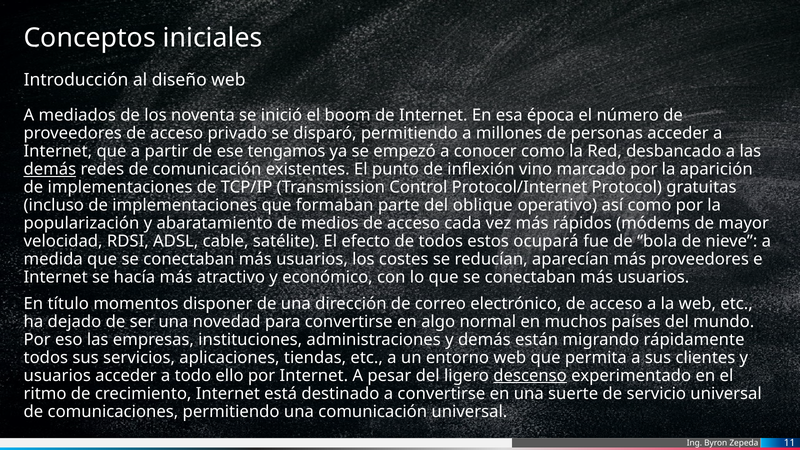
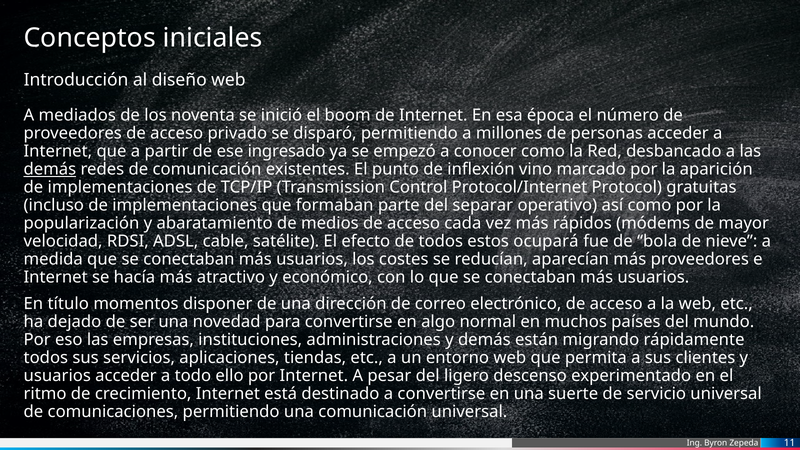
tengamos: tengamos -> ingresado
oblique: oblique -> separar
descenso underline: present -> none
